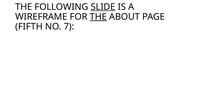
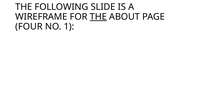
SLIDE underline: present -> none
FIFTH: FIFTH -> FOUR
7: 7 -> 1
